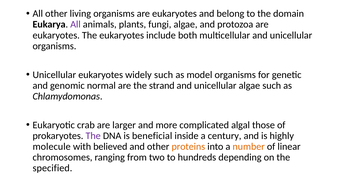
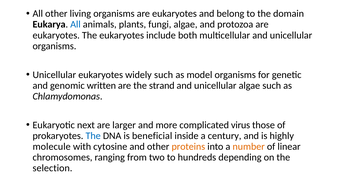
All at (75, 24) colour: purple -> blue
normal: normal -> written
crab: crab -> next
algal: algal -> virus
The at (93, 136) colour: purple -> blue
believed: believed -> cytosine
specified: specified -> selection
